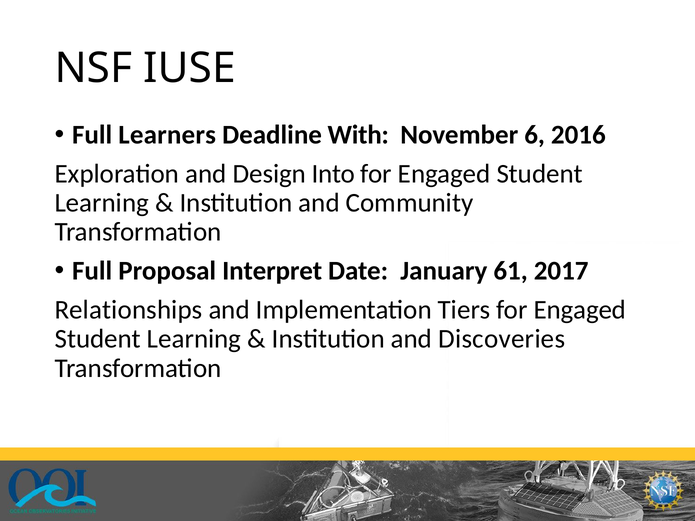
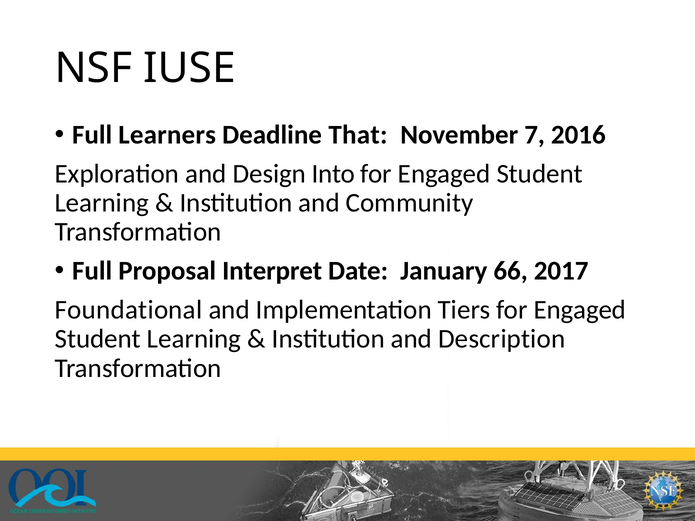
With: With -> That
6: 6 -> 7
61: 61 -> 66
Relationships: Relationships -> Foundational
Discoveries: Discoveries -> Description
